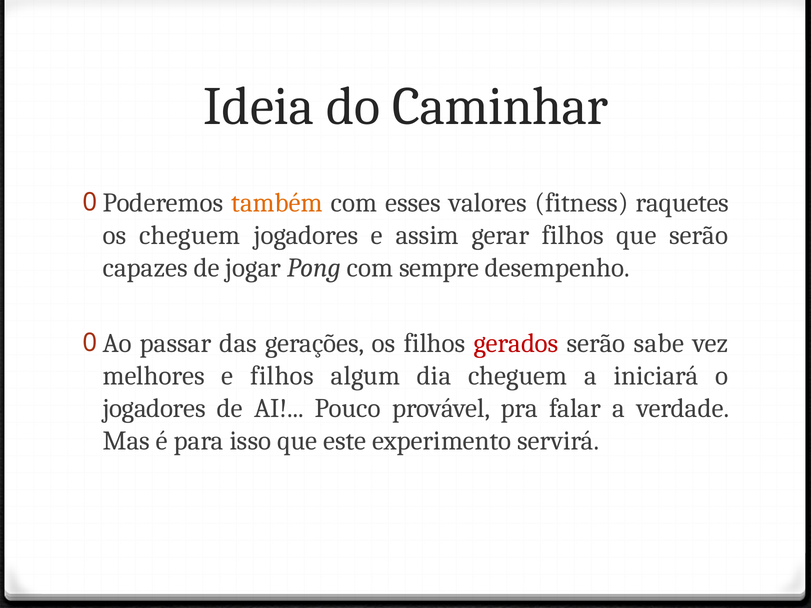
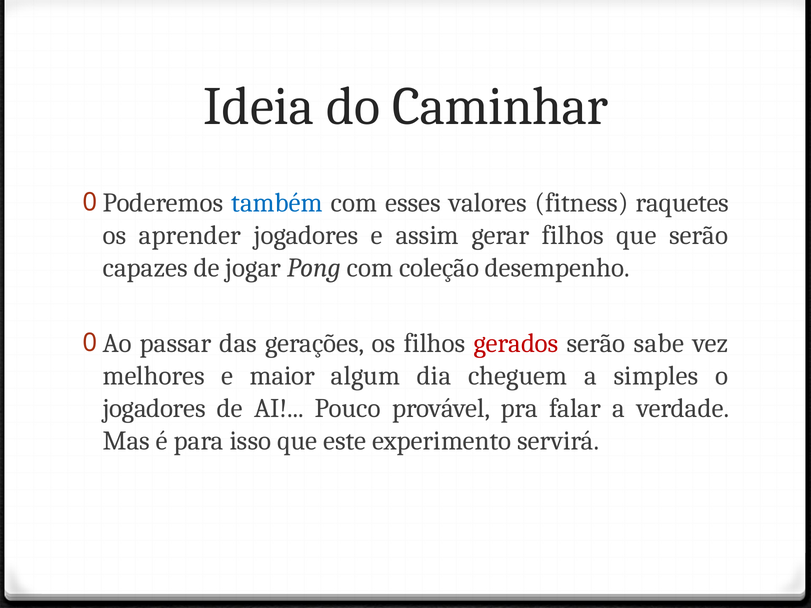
também colour: orange -> blue
os cheguem: cheguem -> aprender
sempre: sempre -> coleção
e filhos: filhos -> maior
iniciará: iniciará -> simples
